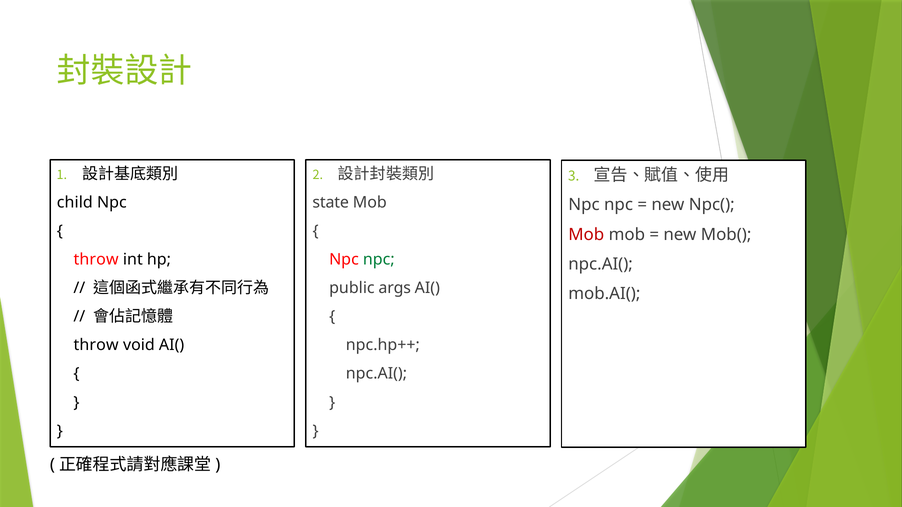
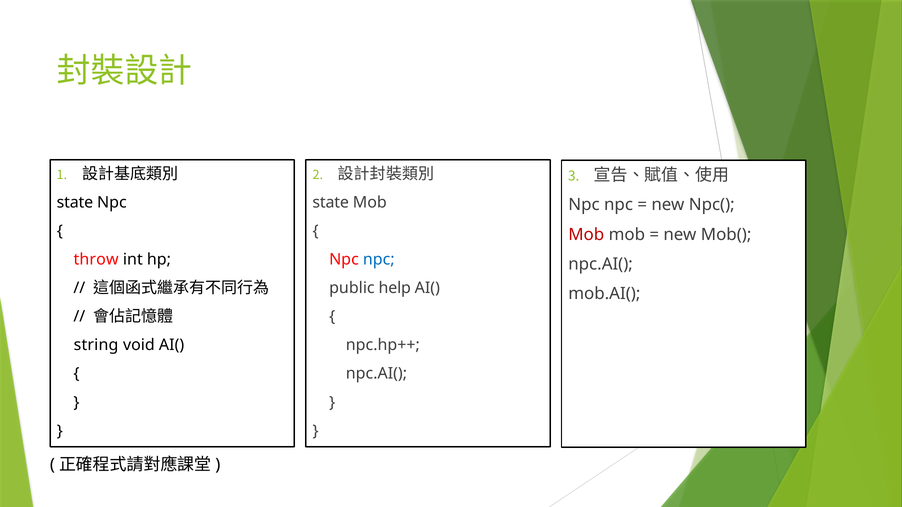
child at (75, 203): child -> state
npc at (379, 260) colour: green -> blue
args: args -> help
throw at (96, 345): throw -> string
